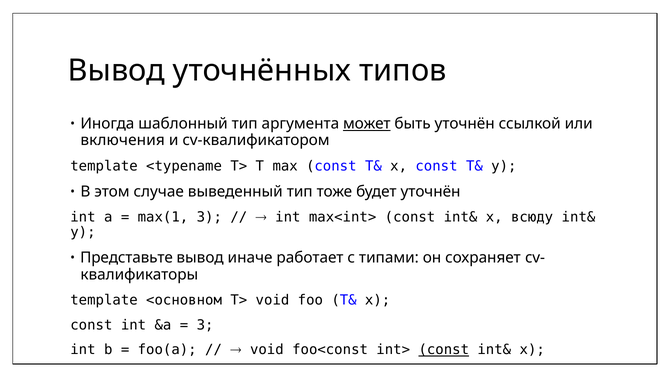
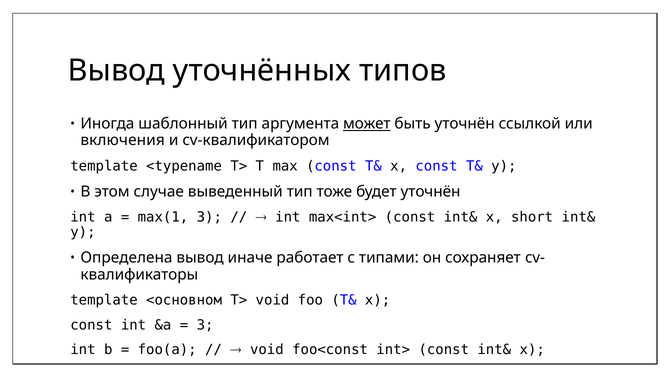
всюду: всюду -> short
Представьте: Представьте -> Определена
const at (444, 350) underline: present -> none
